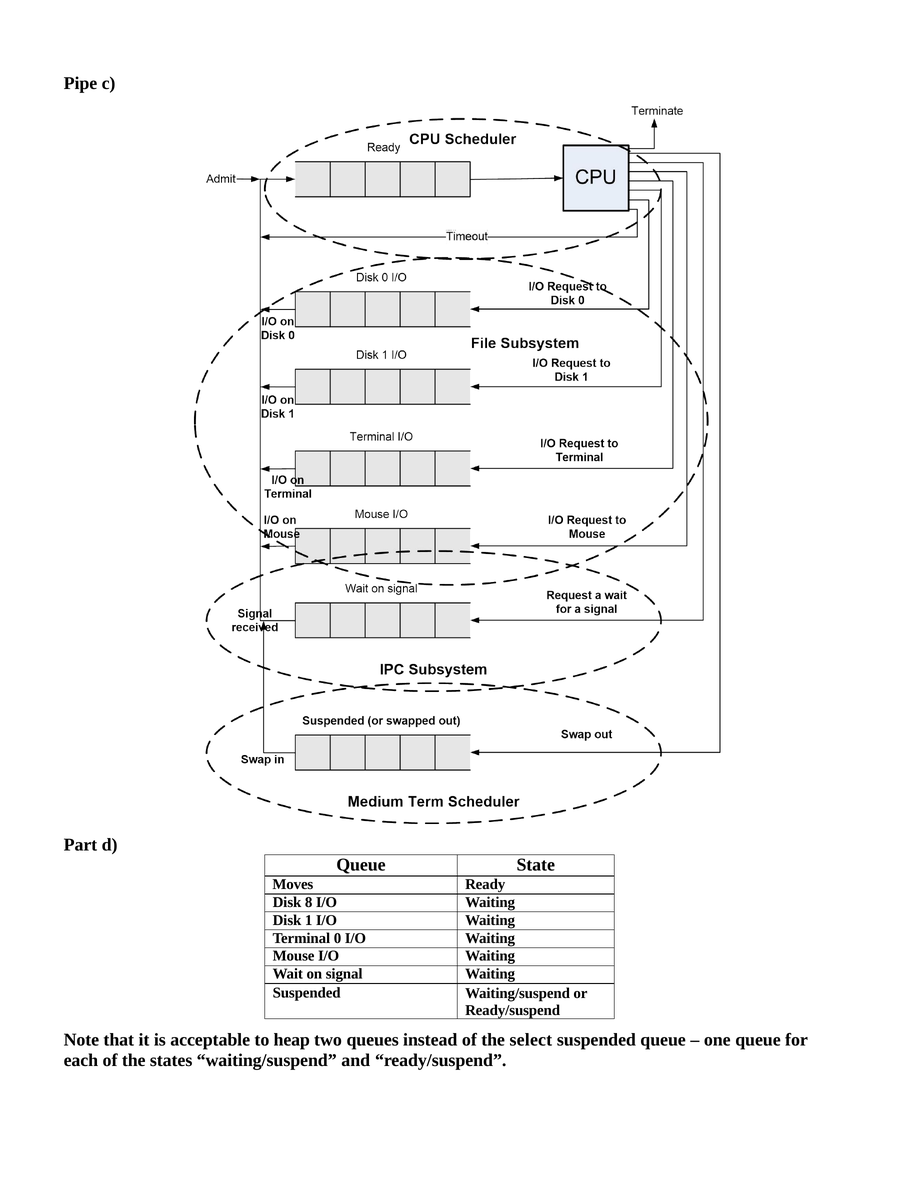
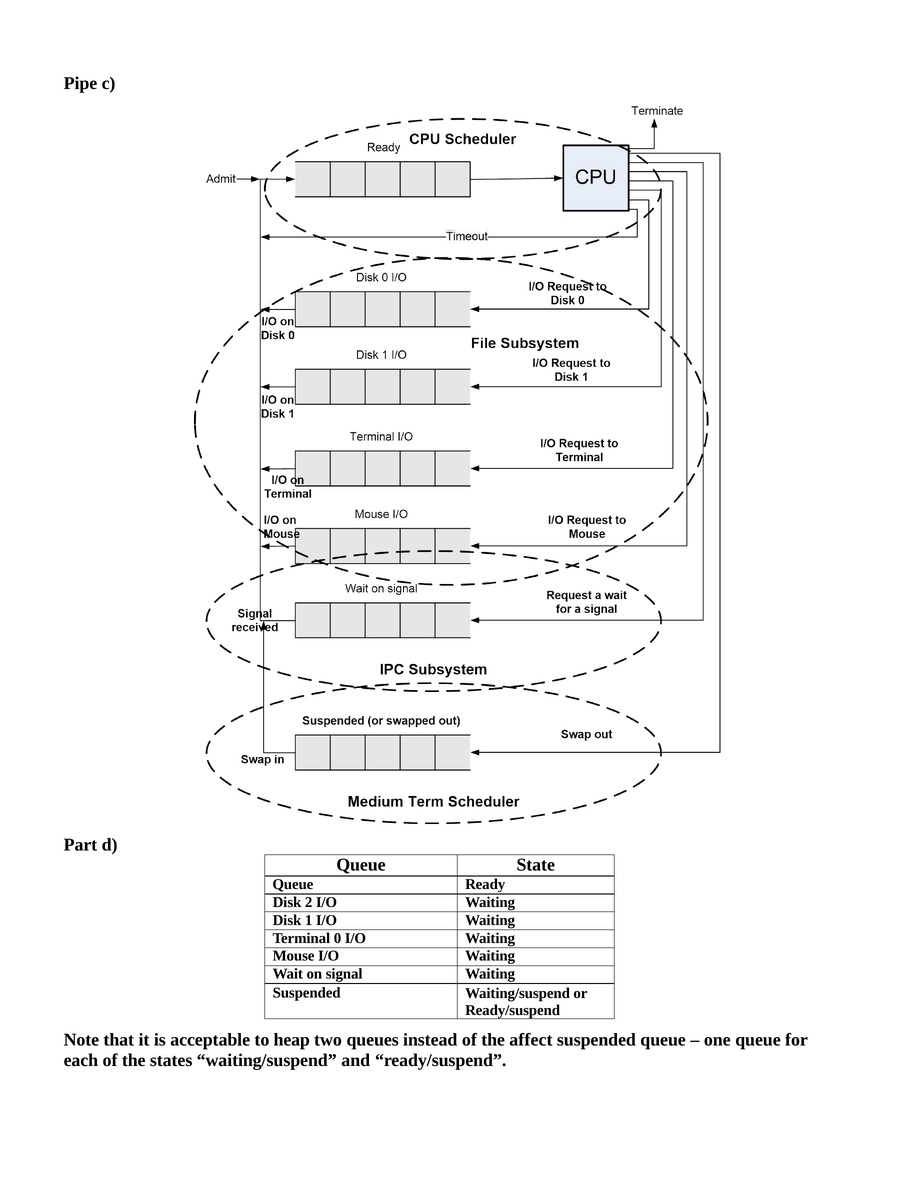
Moves at (293, 884): Moves -> Queue
8: 8 -> 2
select: select -> affect
